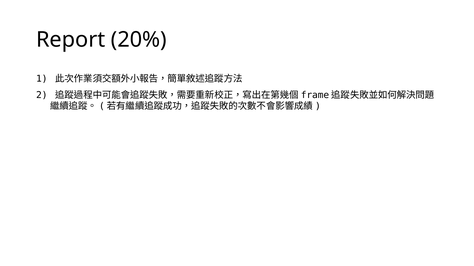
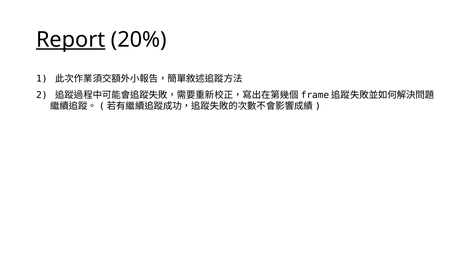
Report underline: none -> present
